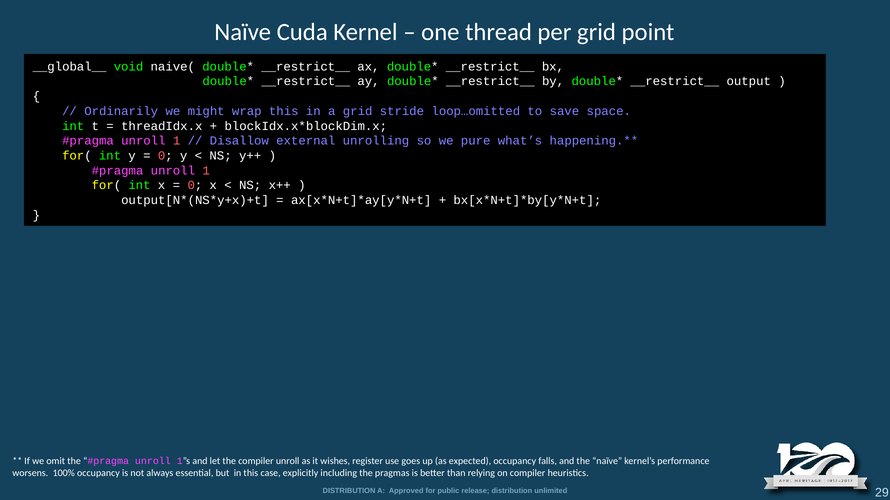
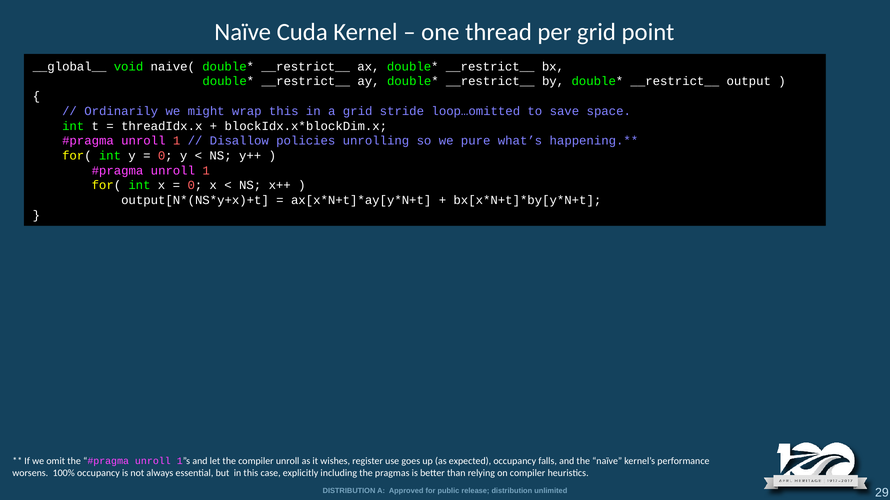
external: external -> policies
